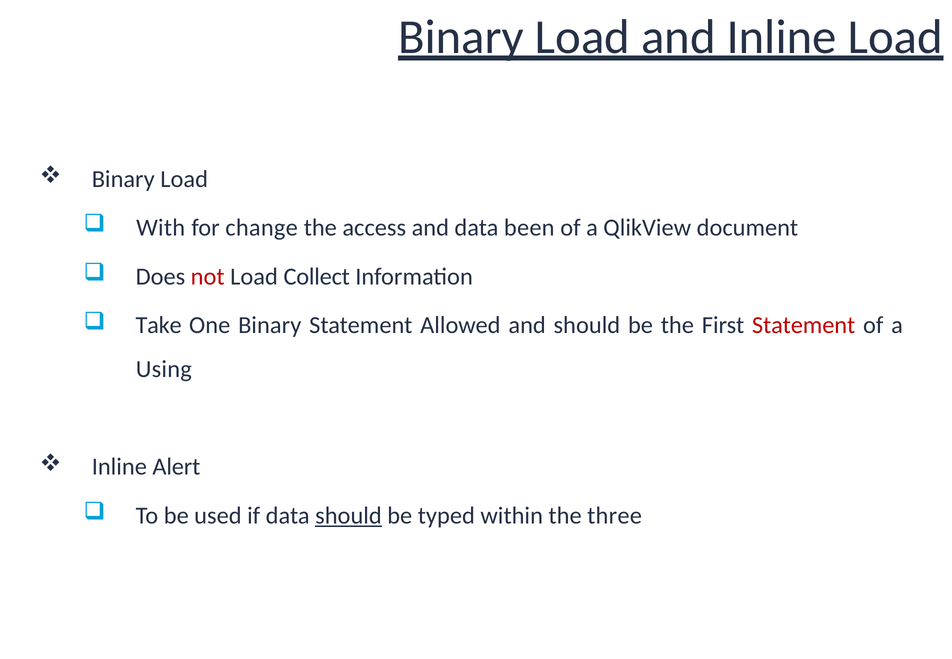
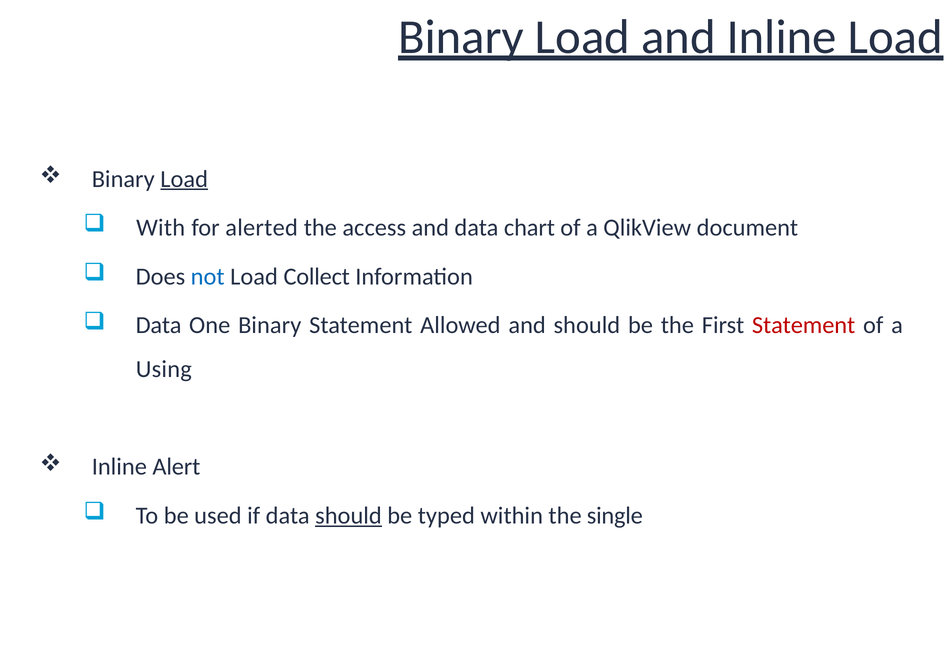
Load at (184, 179) underline: none -> present
change: change -> alerted
been: been -> chart
not colour: red -> blue
Take at (159, 325): Take -> Data
three: three -> single
